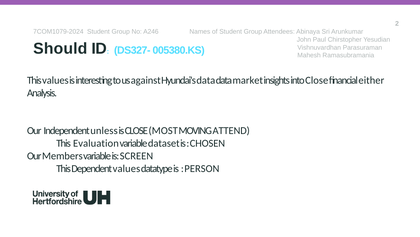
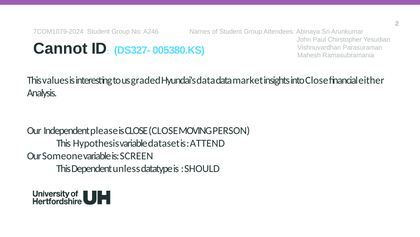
Should: Should -> Cannot
against: against -> graded
unless: unless -> please
CLOSE MOST: MOST -> CLOSE
ATTEND: ATTEND -> PERSON
Evaluation: Evaluation -> Hypothesis
CHOSEN: CHOSEN -> ATTEND
Members: Members -> Someone
Dependent values: values -> unless
PERSON: PERSON -> SHOULD
